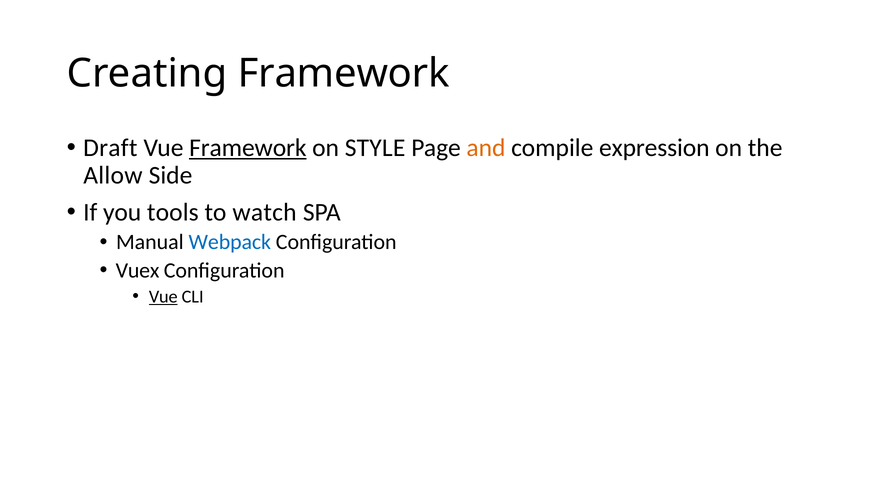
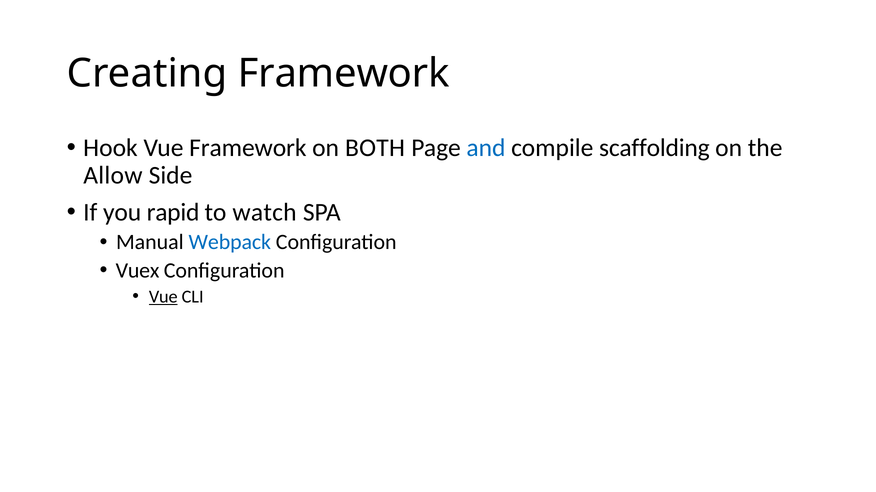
Draft: Draft -> Hook
Framework at (248, 148) underline: present -> none
STYLE: STYLE -> BOTH
and colour: orange -> blue
expression: expression -> scaffolding
tools: tools -> rapid
